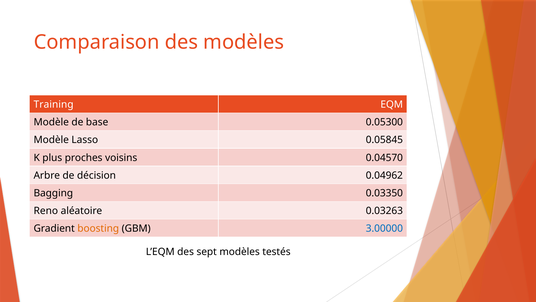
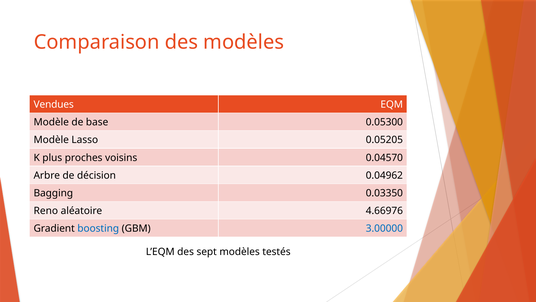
Training: Training -> Vendues
0.05845: 0.05845 -> 0.05205
0.03263: 0.03263 -> 4.66976
boosting colour: orange -> blue
